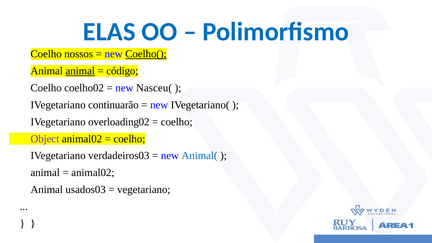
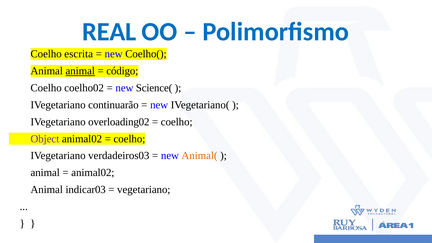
ELAS: ELAS -> REAL
nossos: nossos -> escrita
Coelho( underline: present -> none
Nasceu(: Nasceu( -> Science(
Animal( colour: blue -> orange
usados03: usados03 -> indicar03
